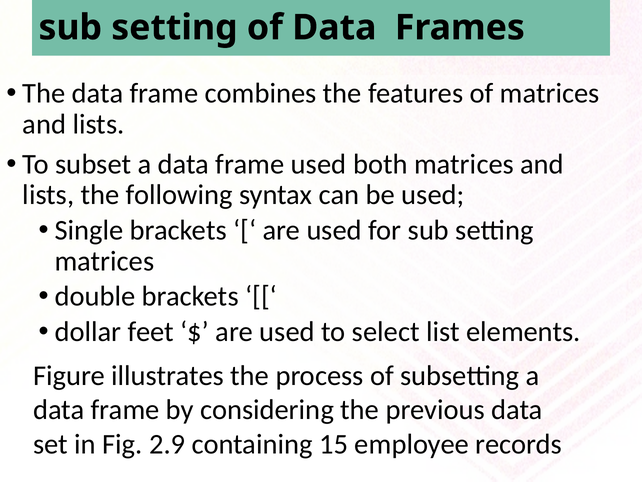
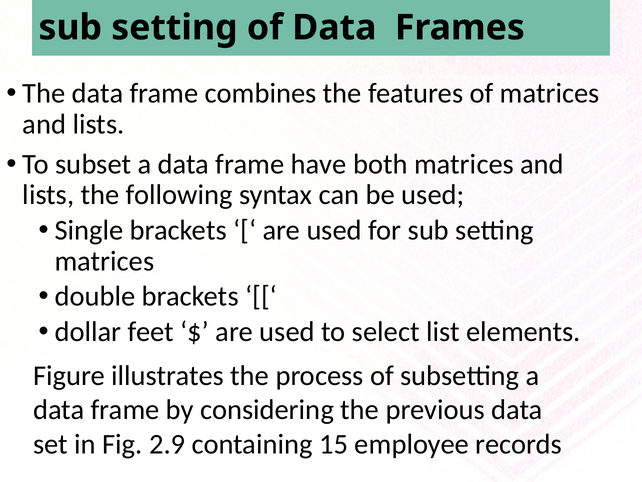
frame used: used -> have
